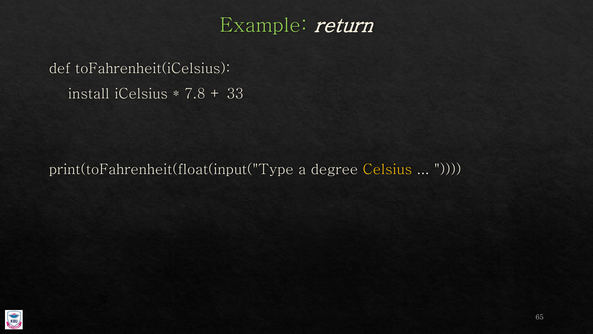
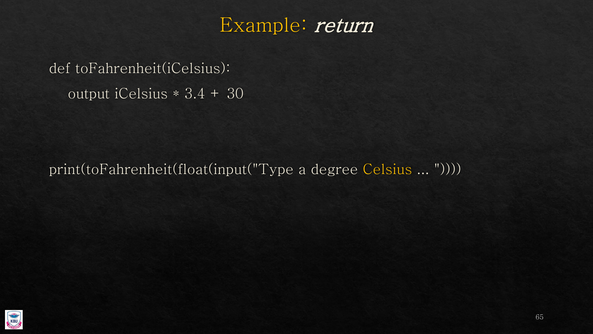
Example colour: light green -> yellow
install: install -> output
7.8: 7.8 -> 3.4
33: 33 -> 30
